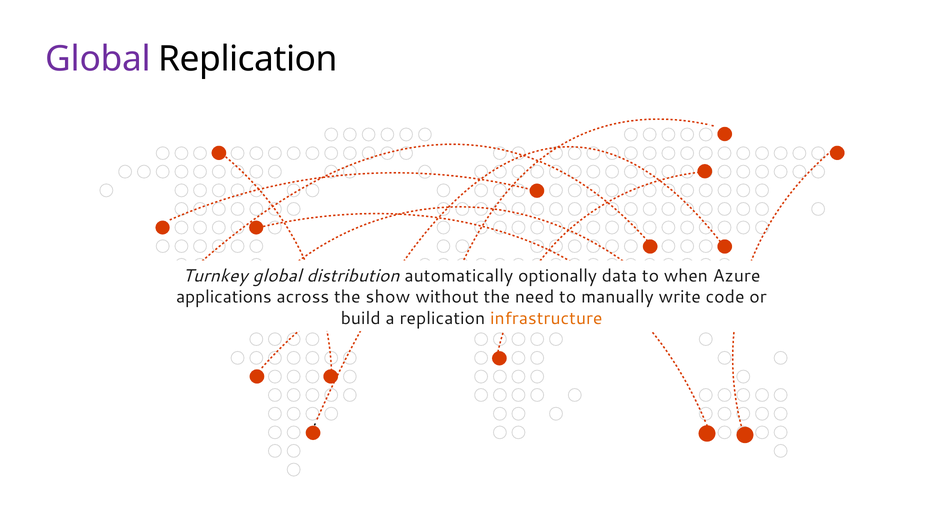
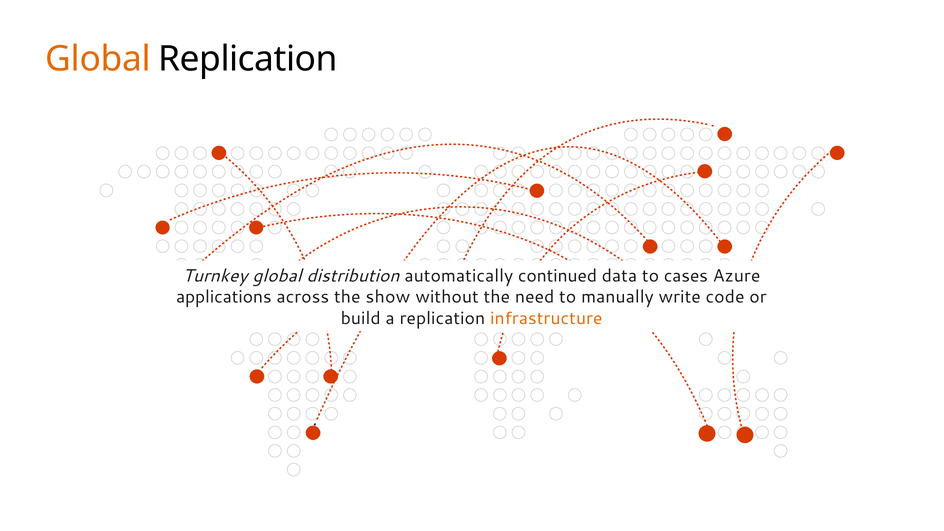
Global at (98, 59) colour: purple -> orange
optionally: optionally -> continued
when: when -> cases
